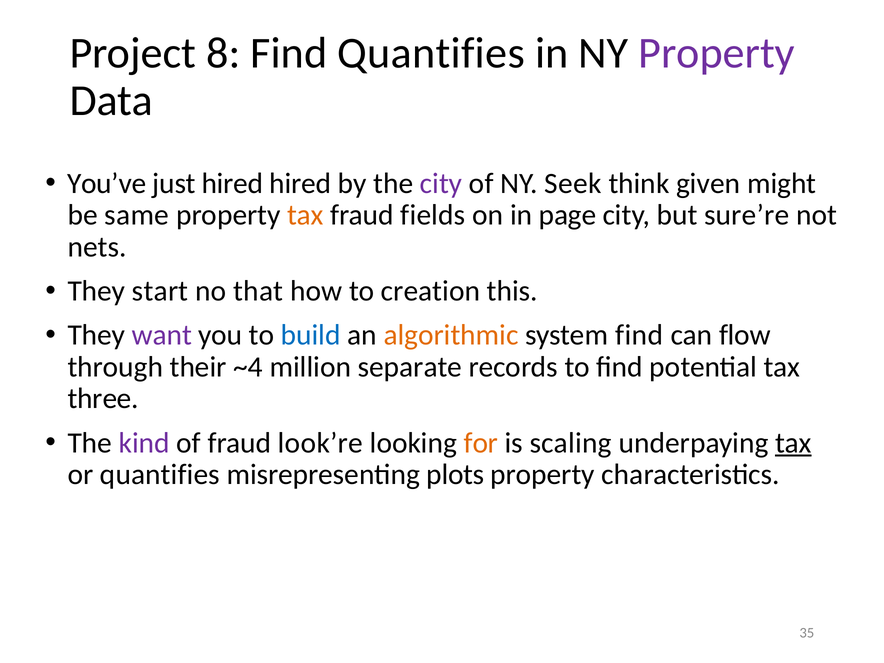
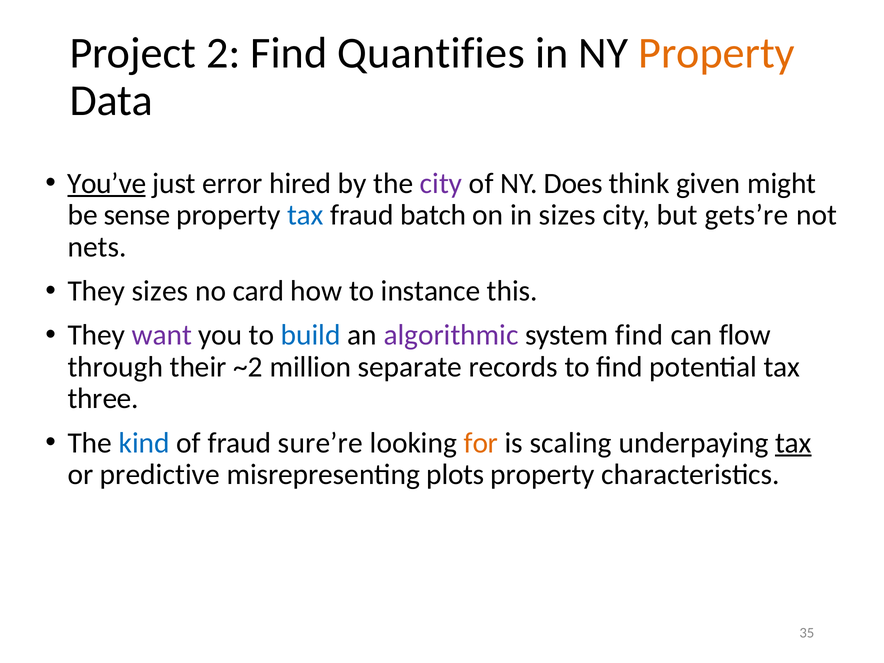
8: 8 -> 2
Property at (717, 53) colour: purple -> orange
You’ve underline: none -> present
just hired: hired -> error
Seek: Seek -> Does
same: same -> sense
tax at (305, 215) colour: orange -> blue
fields: fields -> batch
in page: page -> sizes
sure’re: sure’re -> gets’re
They start: start -> sizes
that: that -> card
creation: creation -> instance
algorithmic colour: orange -> purple
~4: ~4 -> ~2
kind colour: purple -> blue
look’re: look’re -> sure’re
or quantifies: quantifies -> predictive
